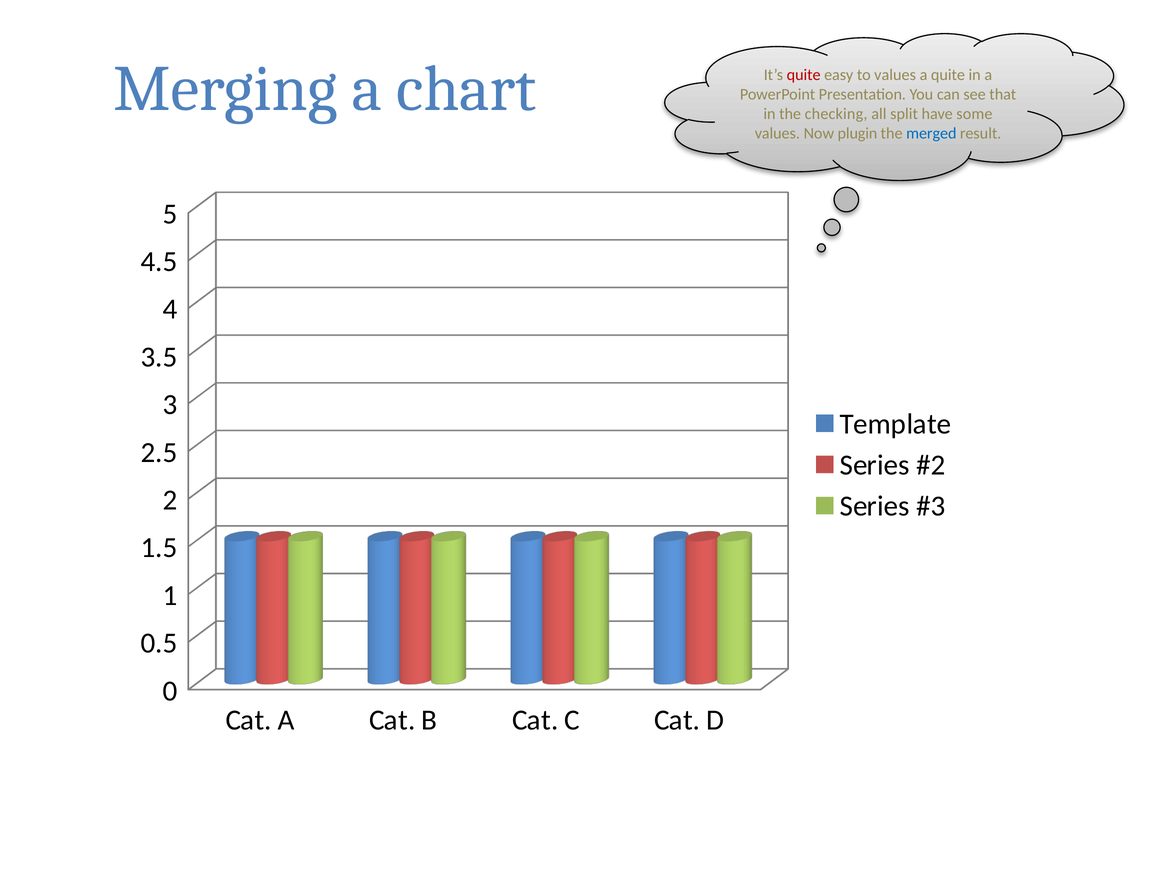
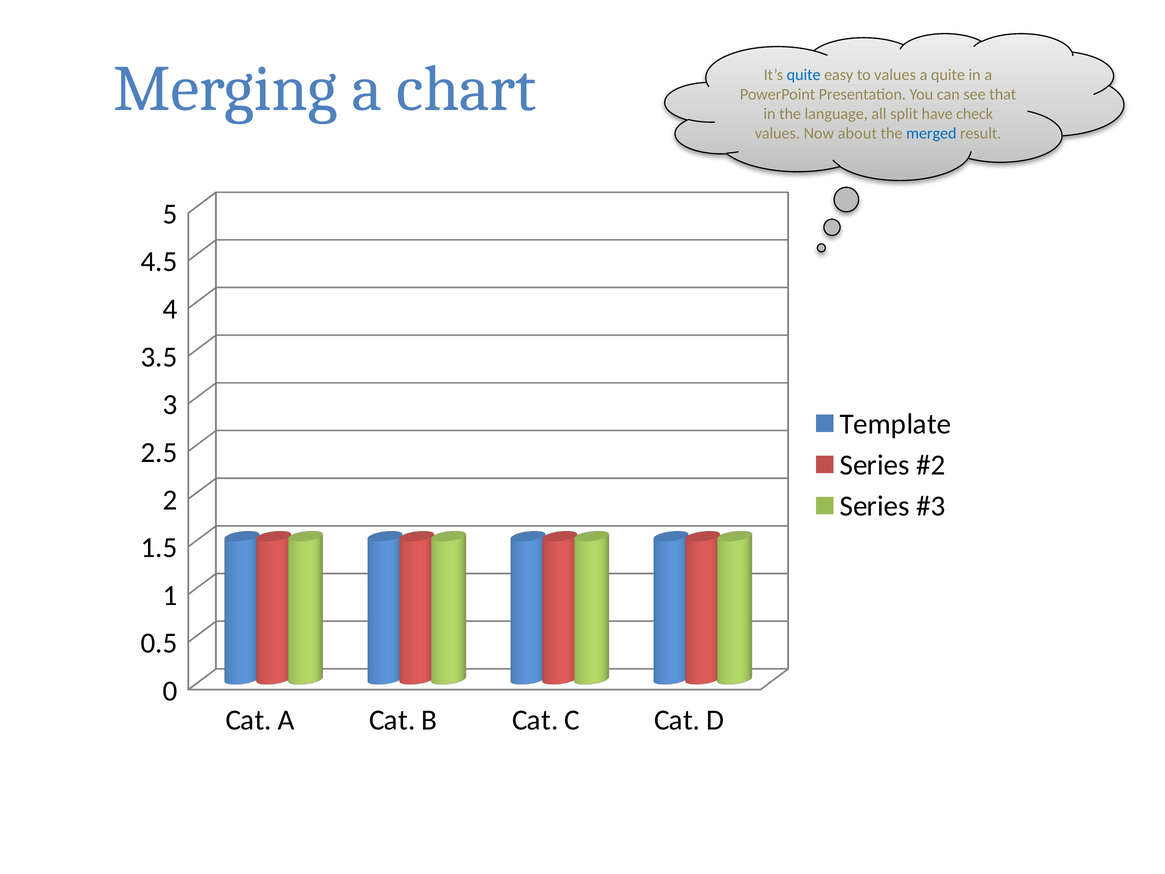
quite at (804, 75) colour: red -> blue
checking: checking -> language
some: some -> check
plugin: plugin -> about
